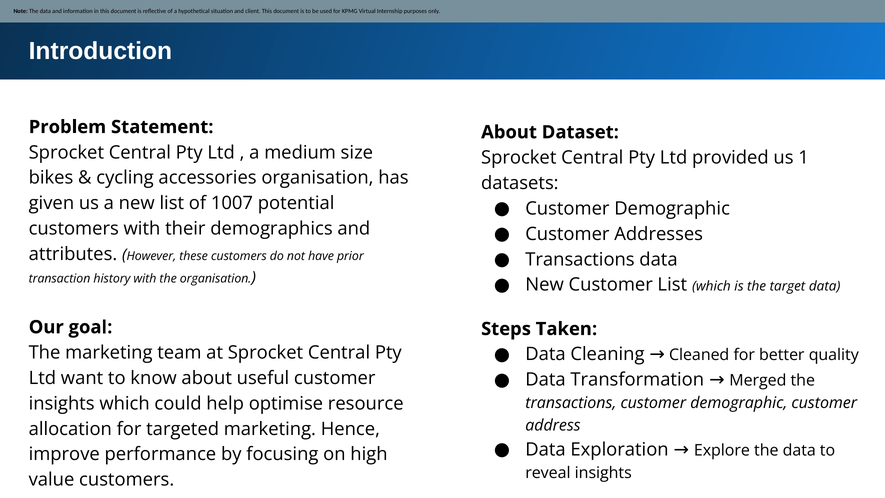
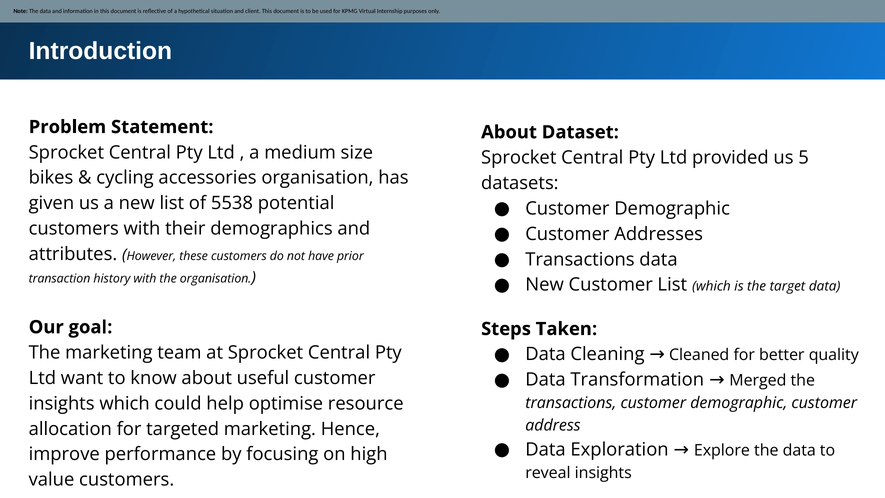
1: 1 -> 5
1007: 1007 -> 5538
